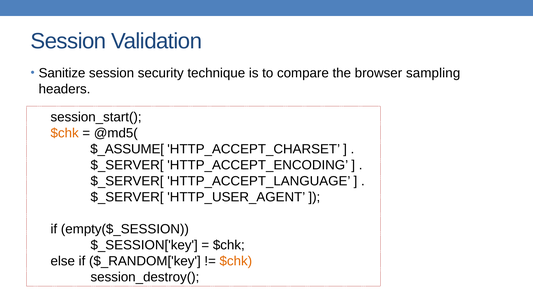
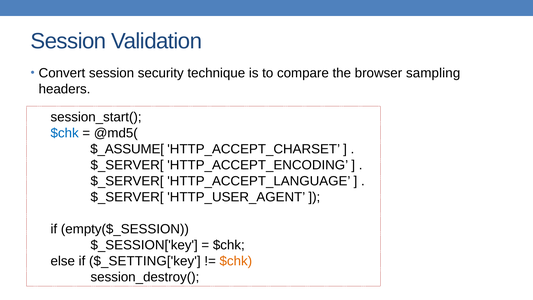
Sanitize: Sanitize -> Convert
$chk at (65, 133) colour: orange -> blue
$_RANDOM['key: $_RANDOM['key -> $_SETTING['key
